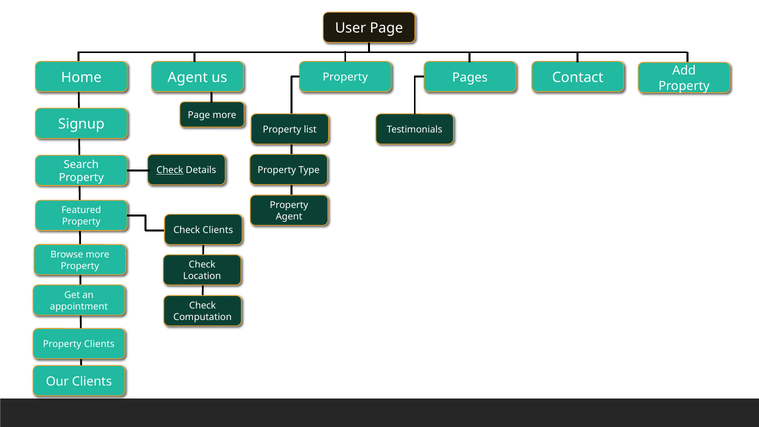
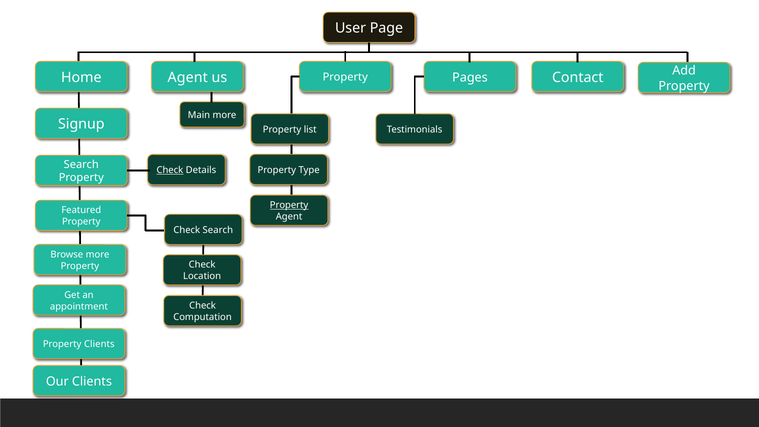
Page at (199, 115): Page -> Main
Property at (289, 205) underline: none -> present
Check Clients: Clients -> Search
